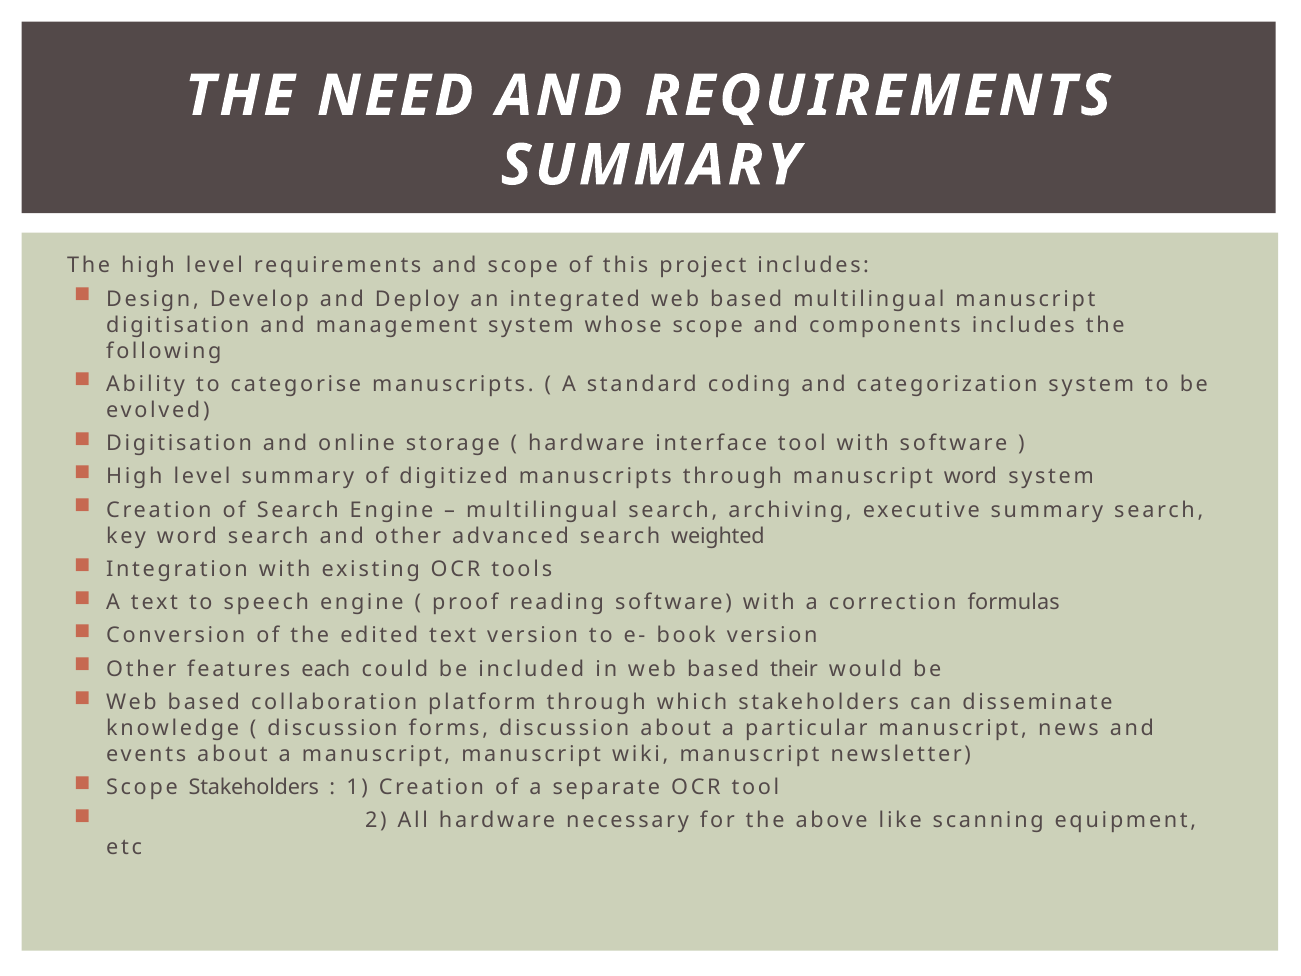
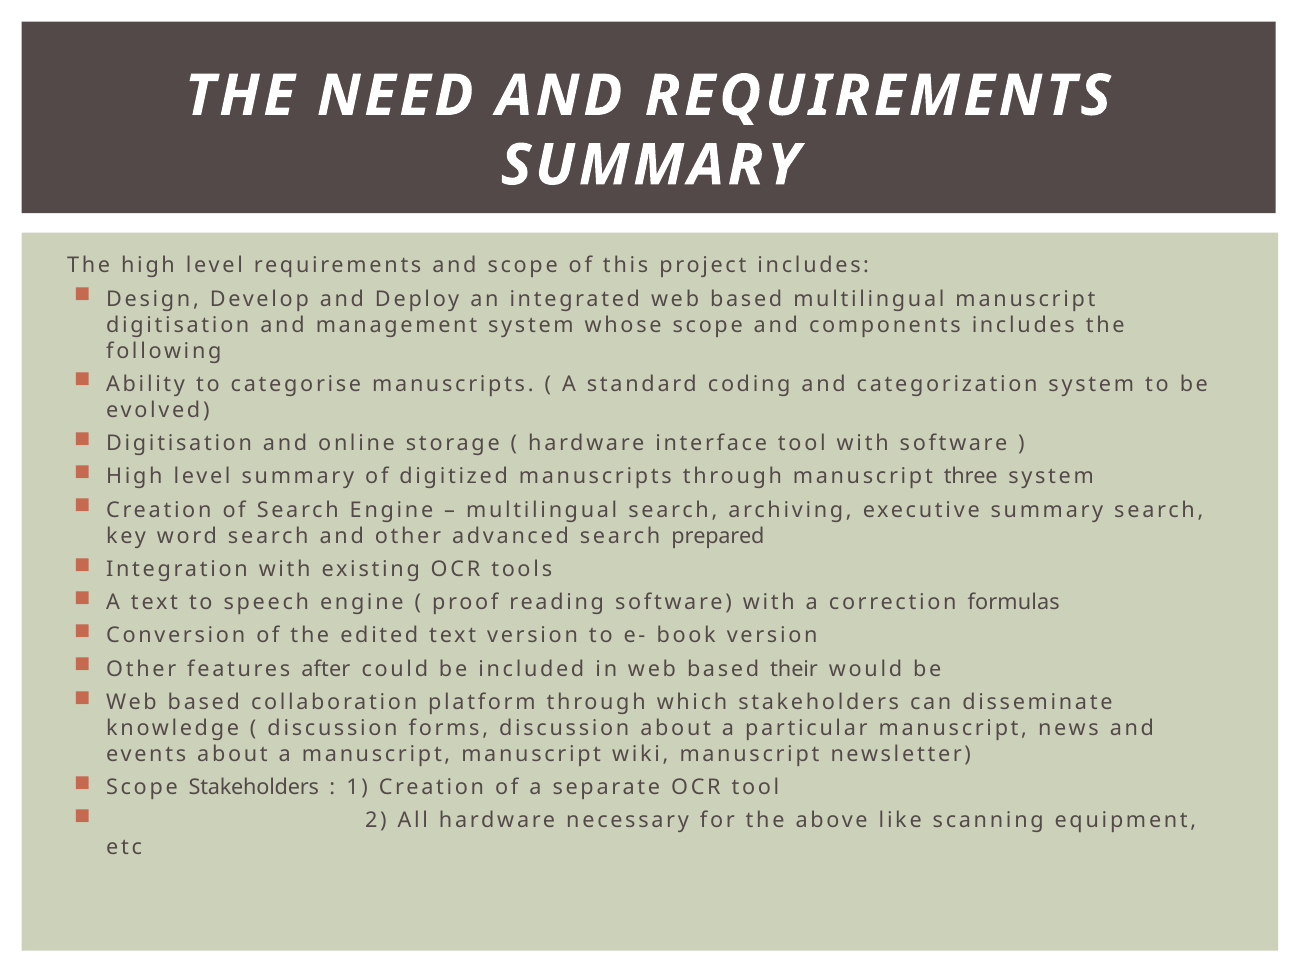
manuscript word: word -> three
weighted: weighted -> prepared
each: each -> after
